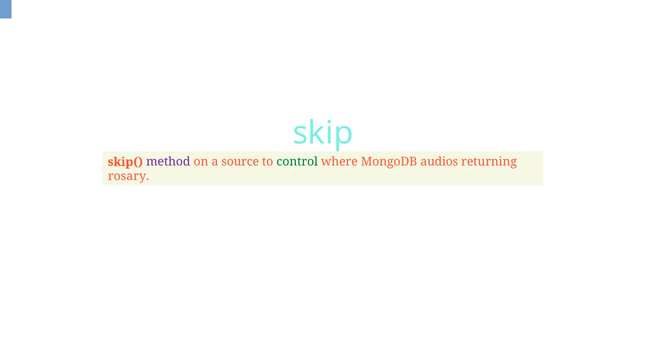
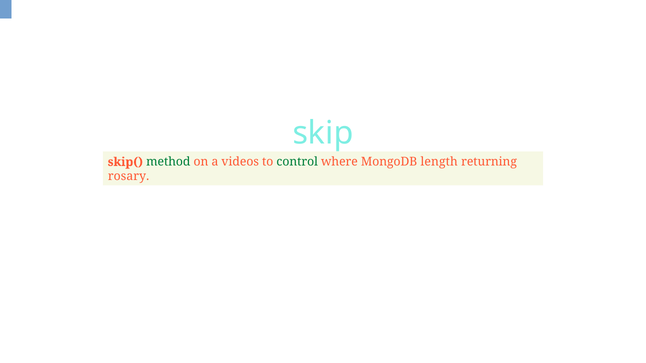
method colour: purple -> green
source: source -> videos
audios: audios -> length
